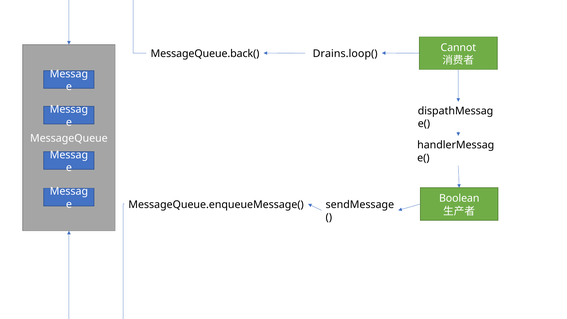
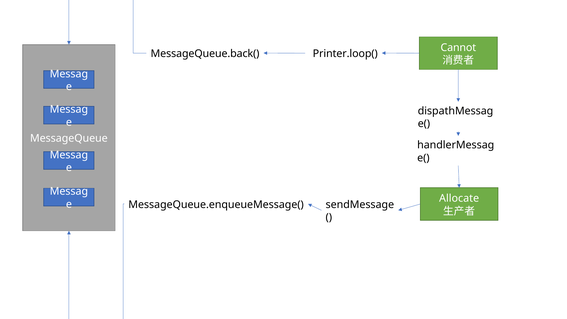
Drains.loop(: Drains.loop( -> Printer.loop(
Boolean: Boolean -> Allocate
